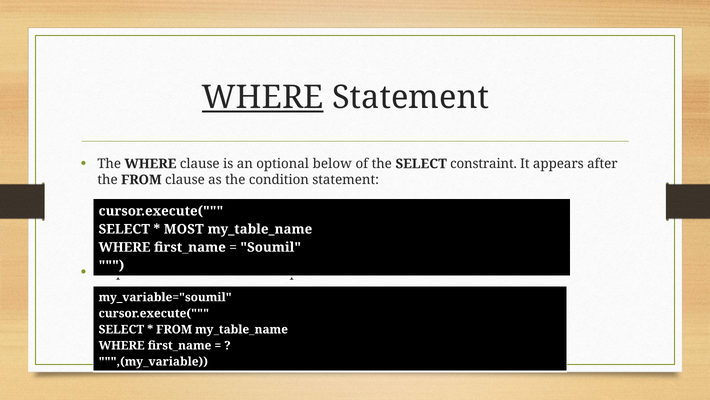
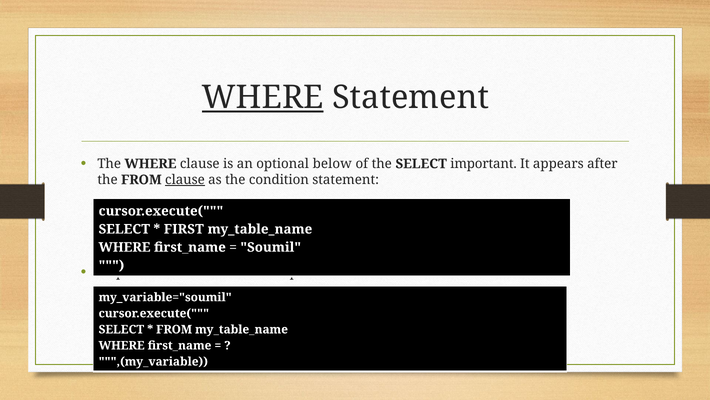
constraint: constraint -> important
clause at (185, 180) underline: none -> present
MOST: MOST -> FIRST
